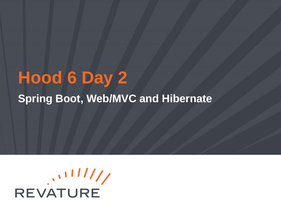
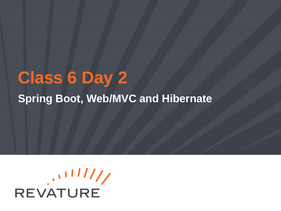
Hood: Hood -> Class
